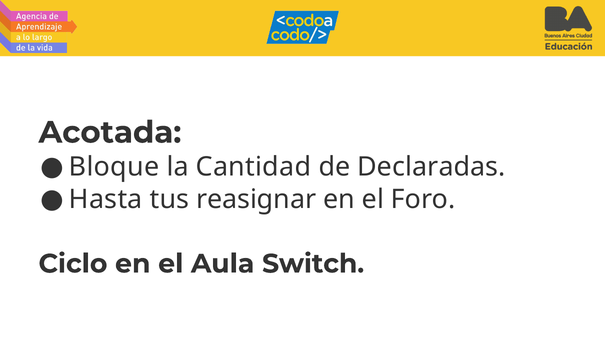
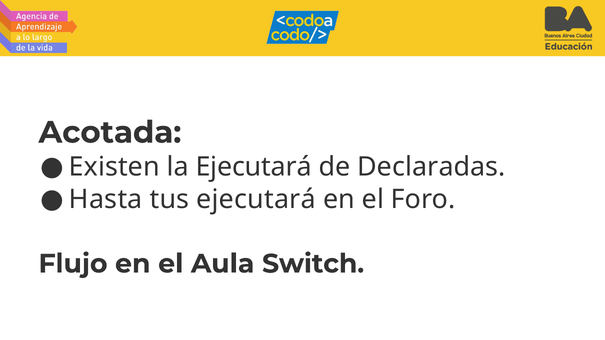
Bloque: Bloque -> Existen
la Cantidad: Cantidad -> Ejecutará
tus reasignar: reasignar -> ejecutará
Ciclo: Ciclo -> Flujo
